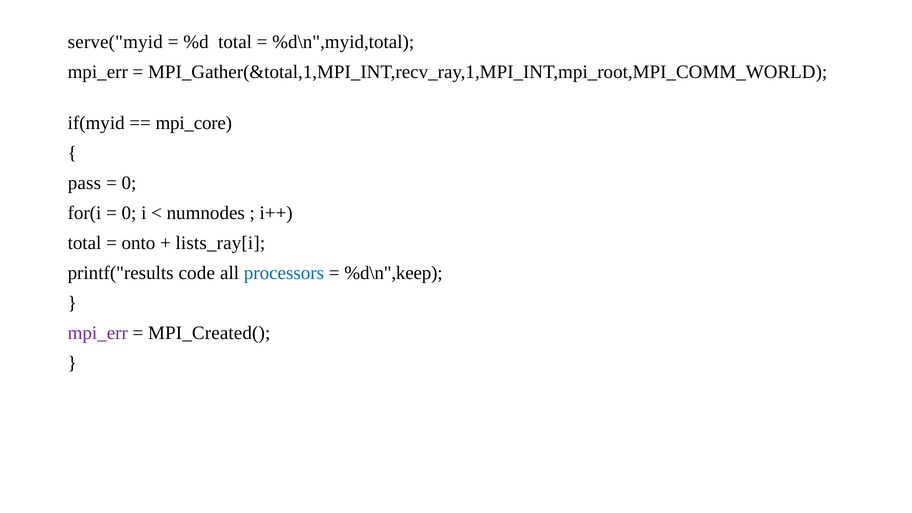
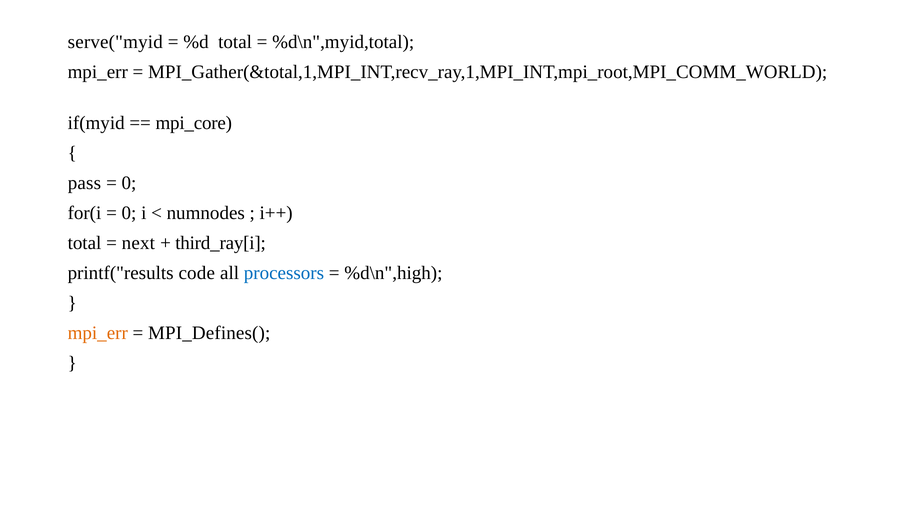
onto: onto -> next
lists_ray[i: lists_ray[i -> third_ray[i
%d\n",keep: %d\n",keep -> %d\n",high
mpi_err at (98, 333) colour: purple -> orange
MPI_Created(: MPI_Created( -> MPI_Defines(
